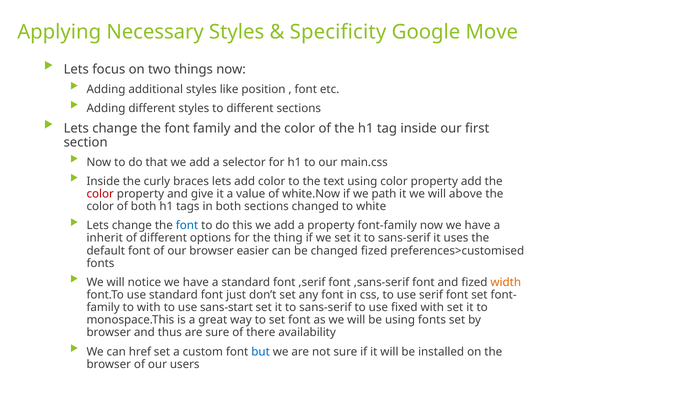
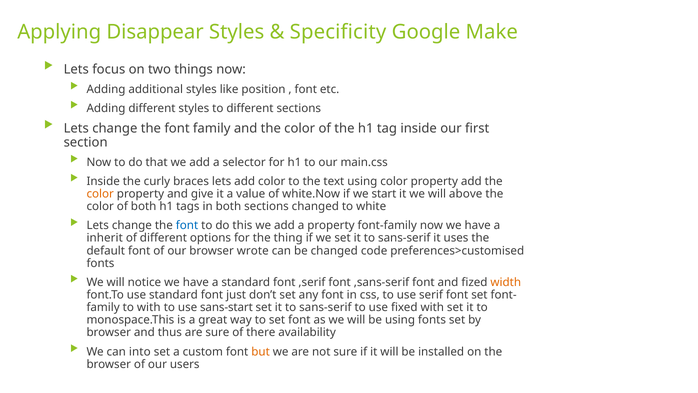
Necessary: Necessary -> Disappear
Move: Move -> Make
color at (100, 194) colour: red -> orange
path: path -> start
easier: easier -> wrote
changed fized: fized -> code
href: href -> into
but colour: blue -> orange
